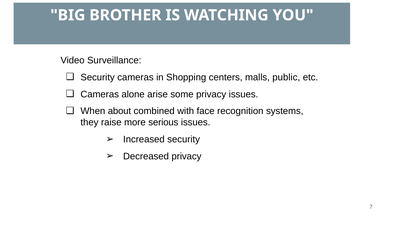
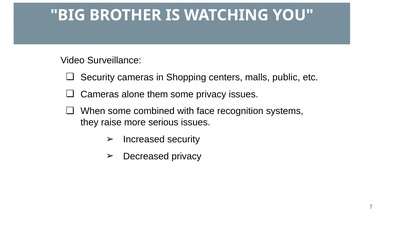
arise: arise -> them
When about: about -> some
